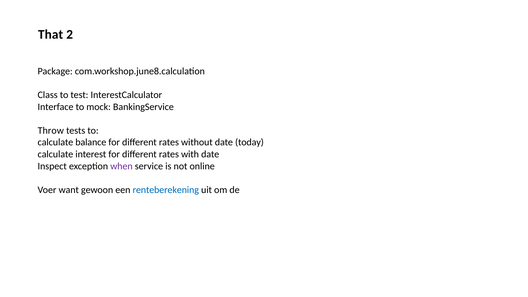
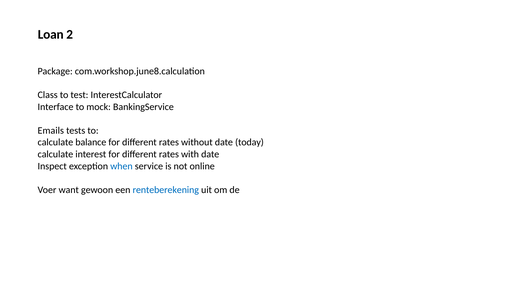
That: That -> Loan
Throw: Throw -> Emails
when colour: purple -> blue
